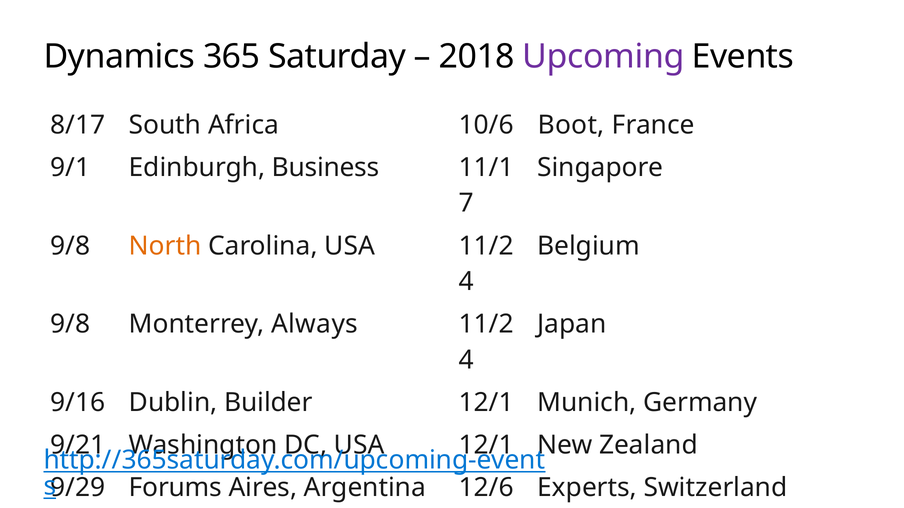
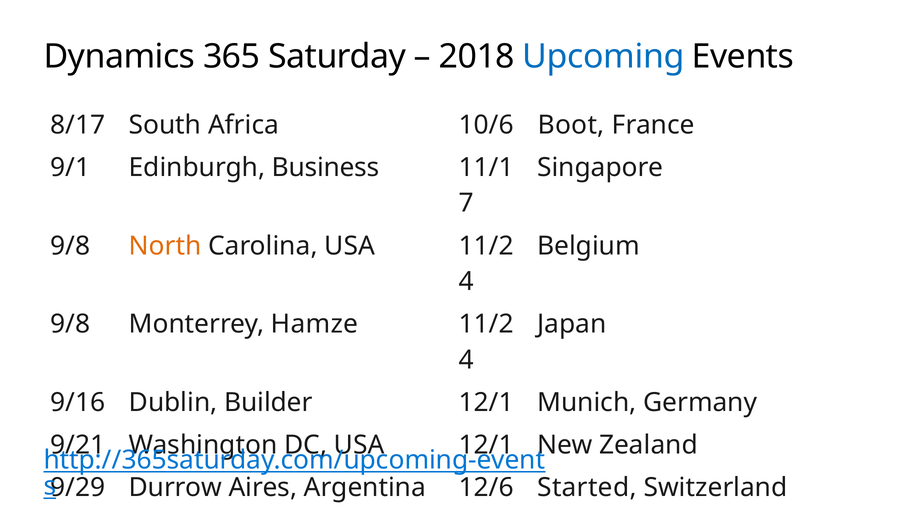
Upcoming colour: purple -> blue
Always: Always -> Hamze
Forums: Forums -> Durrow
Experts: Experts -> Started
